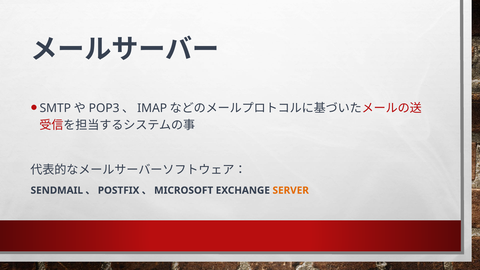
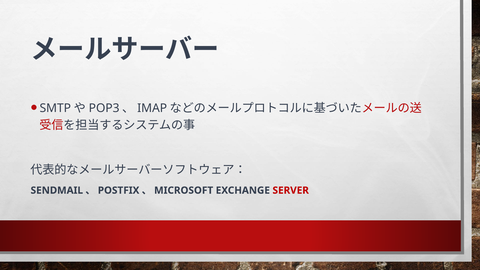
SERVER colour: orange -> red
